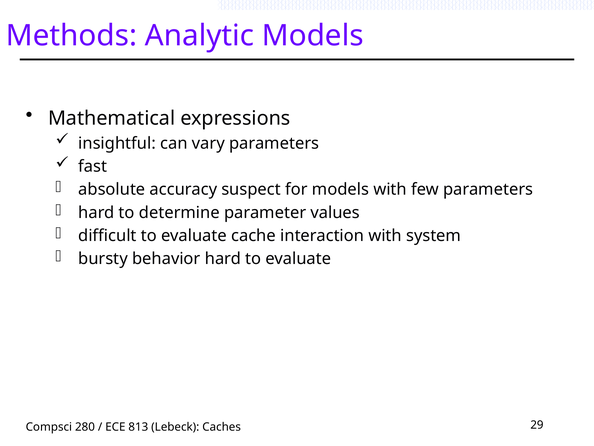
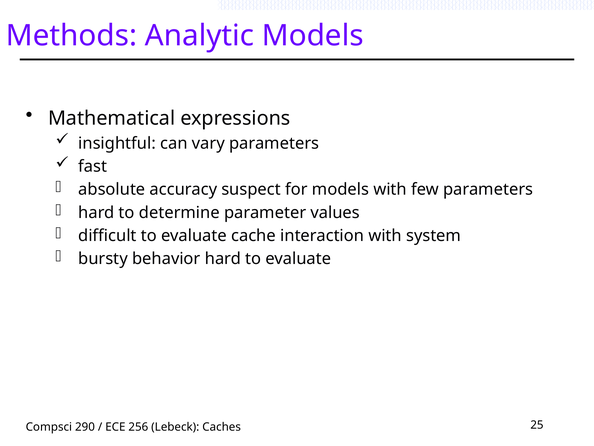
280: 280 -> 290
813: 813 -> 256
29: 29 -> 25
